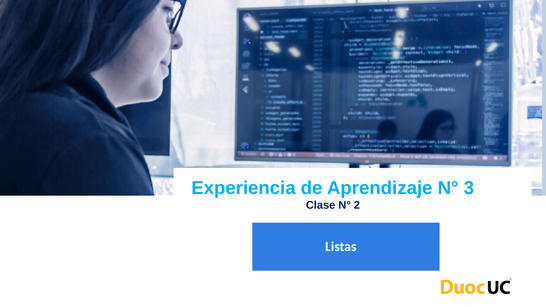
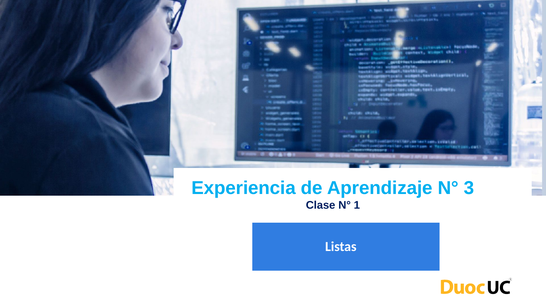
2: 2 -> 1
